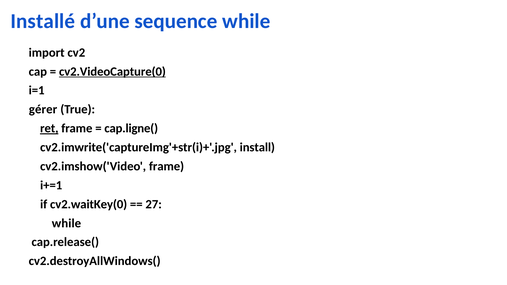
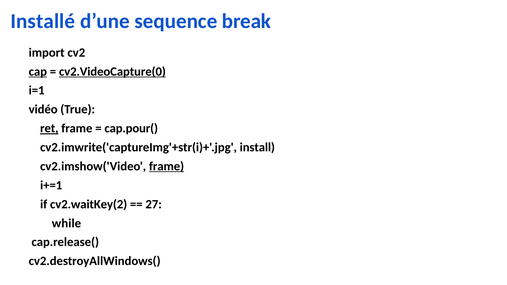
sequence while: while -> break
cap underline: none -> present
gérer: gérer -> vidéo
cap.ligne(: cap.ligne( -> cap.pour(
frame at (167, 166) underline: none -> present
cv2.waitKey(0: cv2.waitKey(0 -> cv2.waitKey(2
